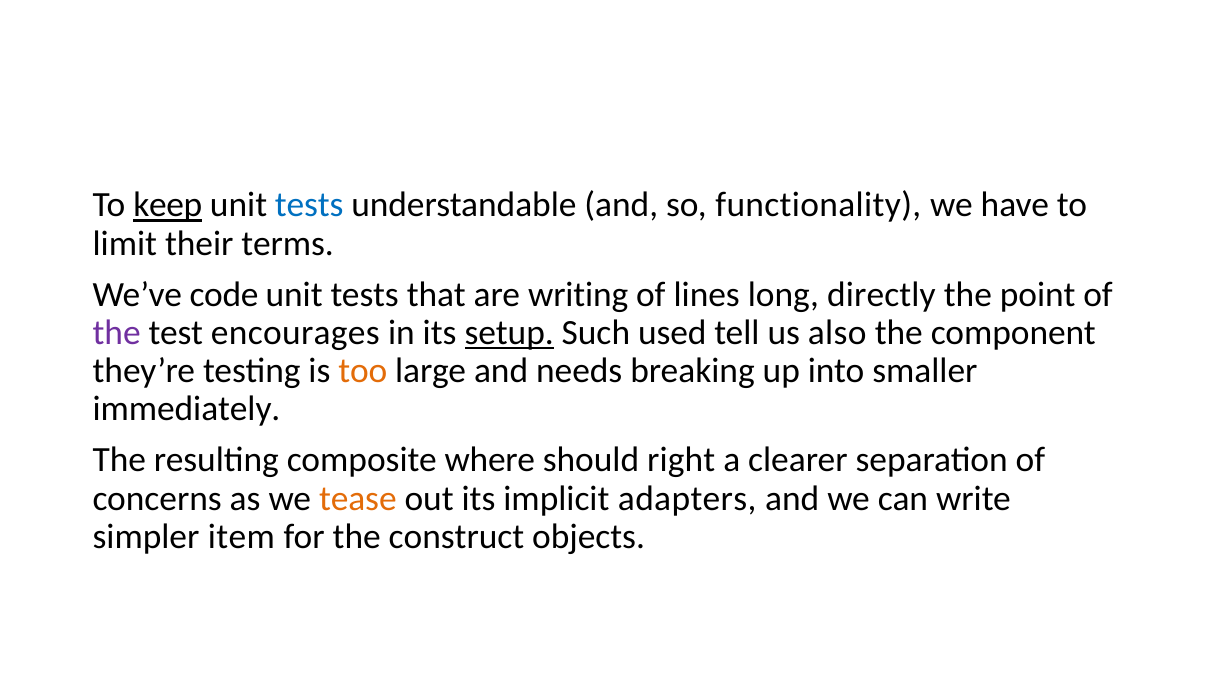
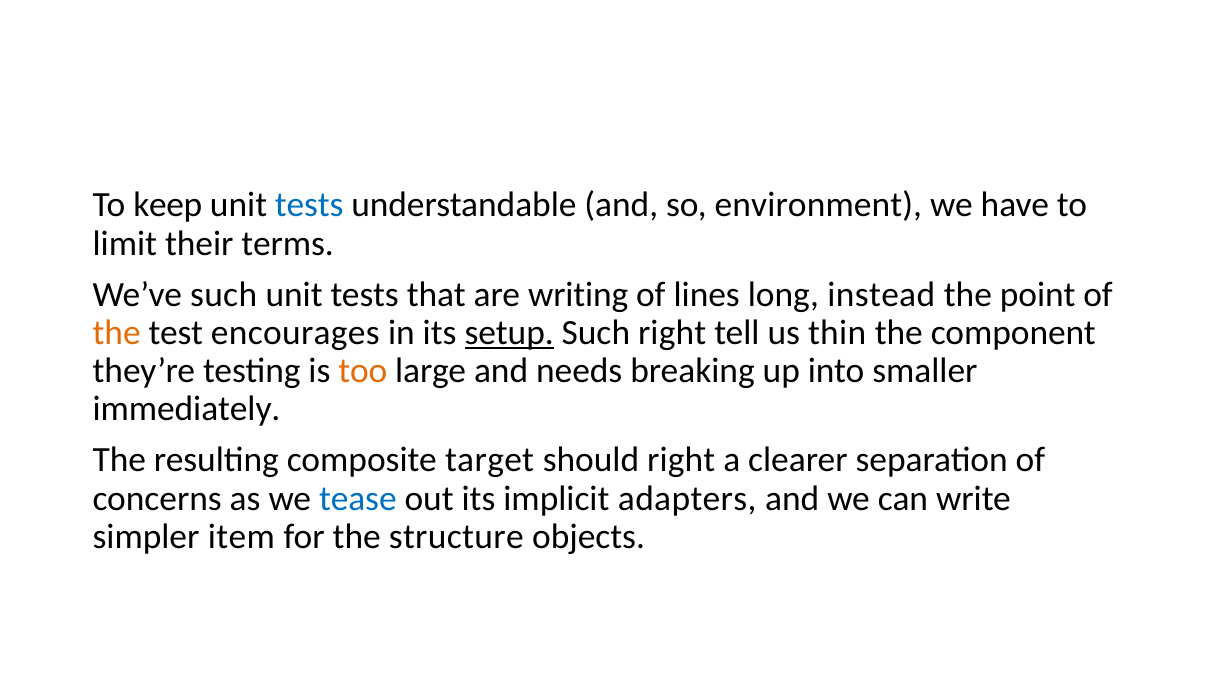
keep underline: present -> none
functionality: functionality -> environment
We’ve code: code -> such
directly: directly -> instead
the at (117, 333) colour: purple -> orange
Such used: used -> right
also: also -> thin
where: where -> target
tease colour: orange -> blue
construct: construct -> structure
